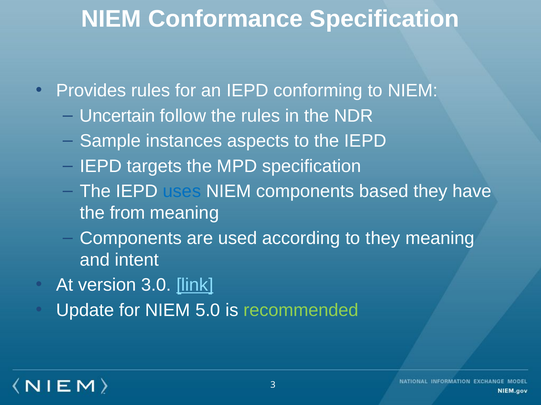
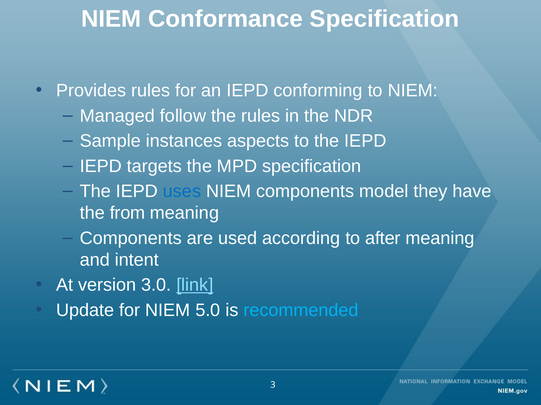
Uncertain: Uncertain -> Managed
based: based -> model
to they: they -> after
recommended colour: light green -> light blue
